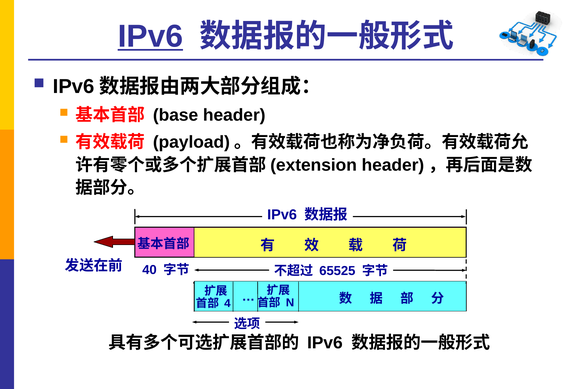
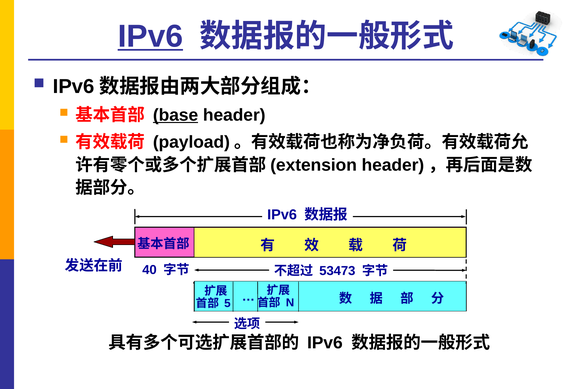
base underline: none -> present
65525: 65525 -> 53473
4: 4 -> 5
